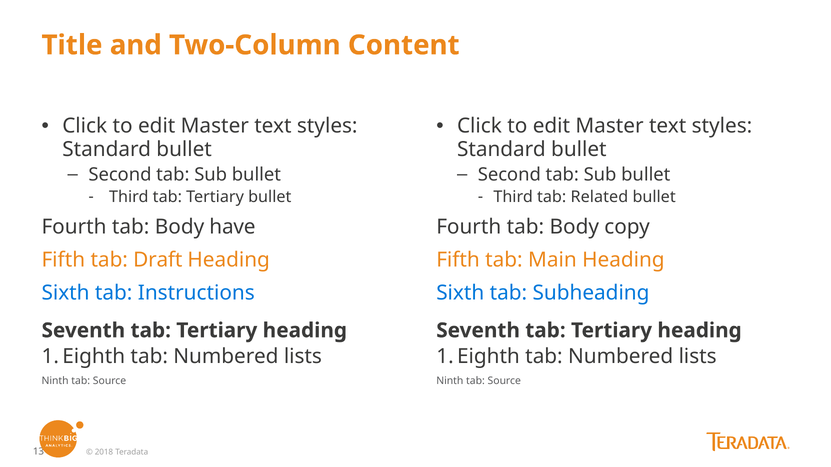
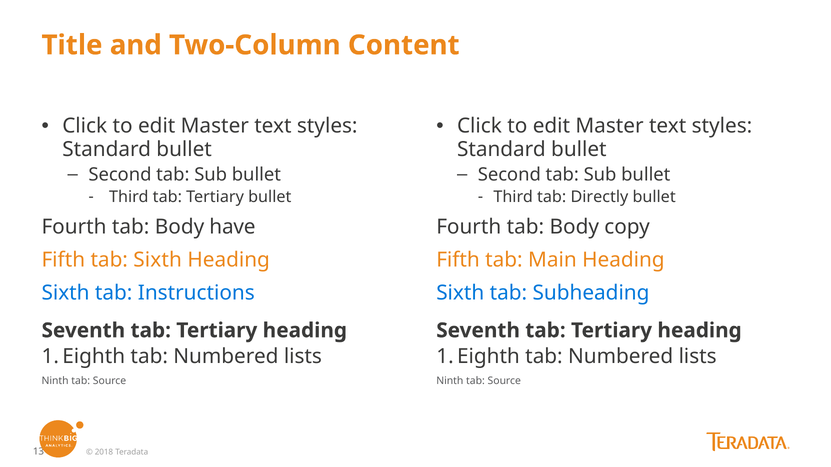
Related: Related -> Directly
tab Draft: Draft -> Sixth
